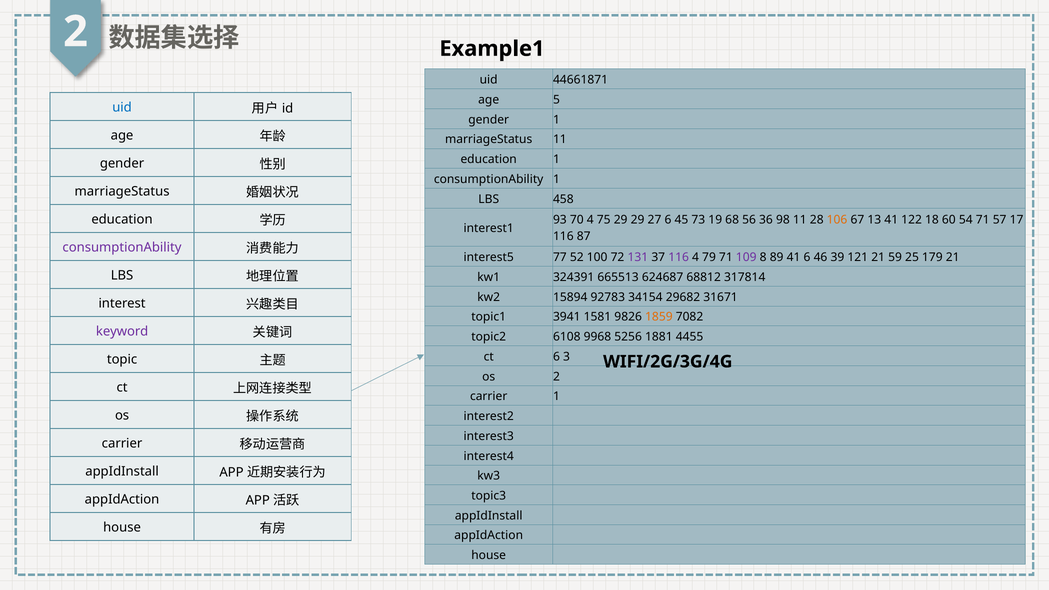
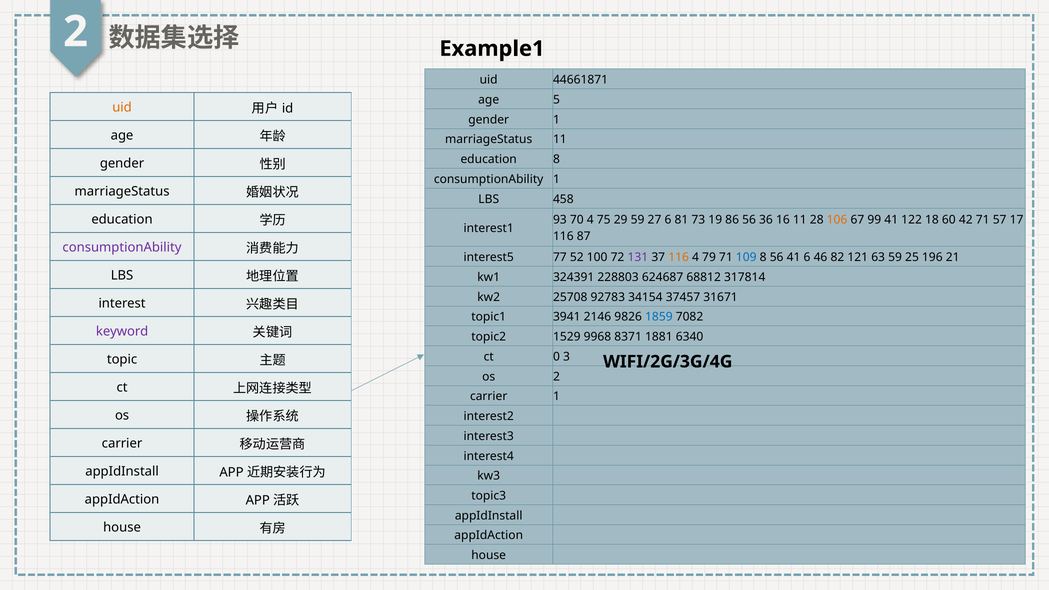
uid at (122, 108) colour: blue -> orange
education 1: 1 -> 8
29 29: 29 -> 59
45: 45 -> 81
68: 68 -> 86
98: 98 -> 16
13: 13 -> 99
54: 54 -> 42
116 at (679, 257) colour: purple -> orange
109 colour: purple -> blue
8 89: 89 -> 56
39: 39 -> 82
121 21: 21 -> 63
179: 179 -> 196
665513: 665513 -> 228803
15894: 15894 -> 25708
29682: 29682 -> 37457
1581: 1581 -> 2146
1859 colour: orange -> blue
6108: 6108 -> 1529
5256: 5256 -> 8371
4455: 4455 -> 6340
ct 6: 6 -> 0
